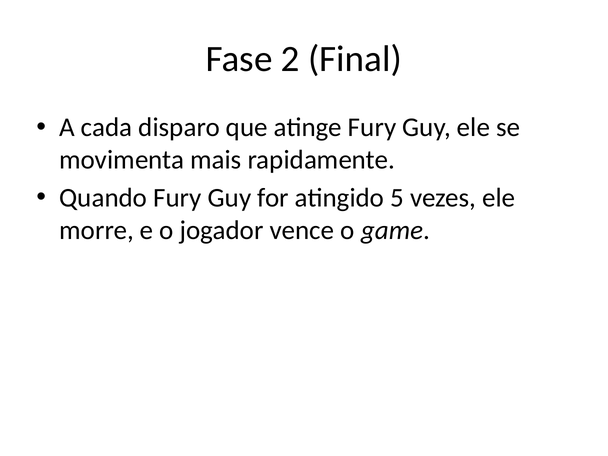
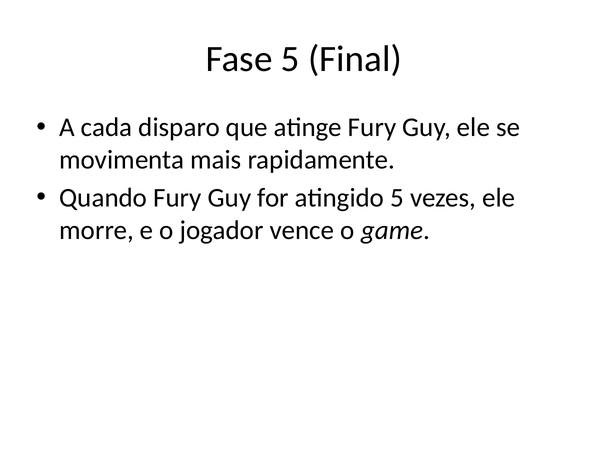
Fase 2: 2 -> 5
